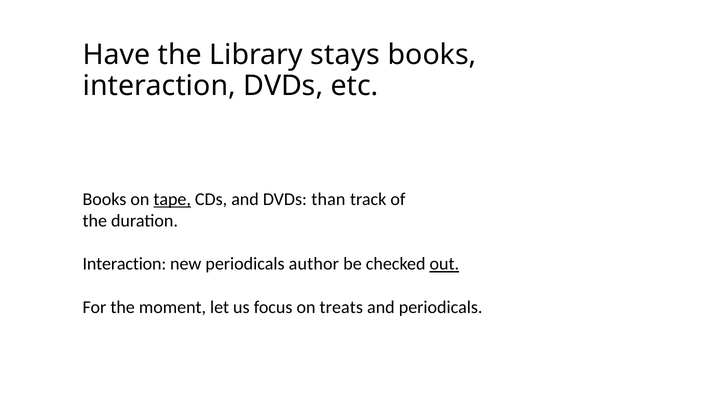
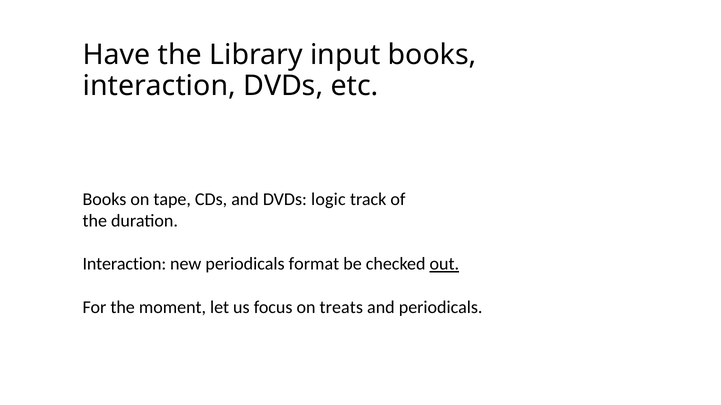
stays: stays -> input
tape underline: present -> none
than: than -> logic
author: author -> format
